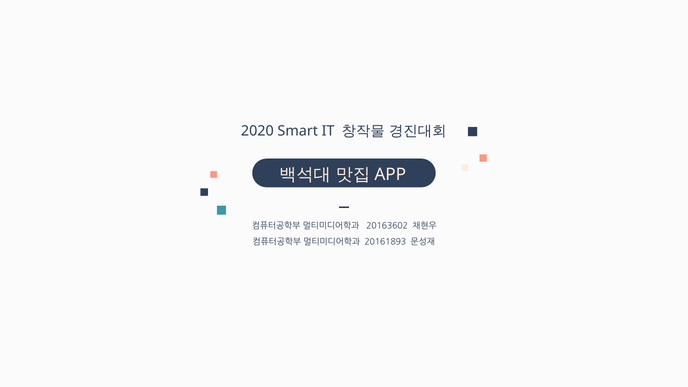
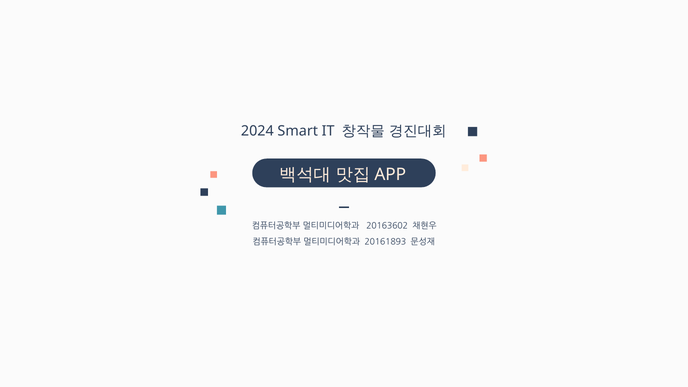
2020: 2020 -> 2024
